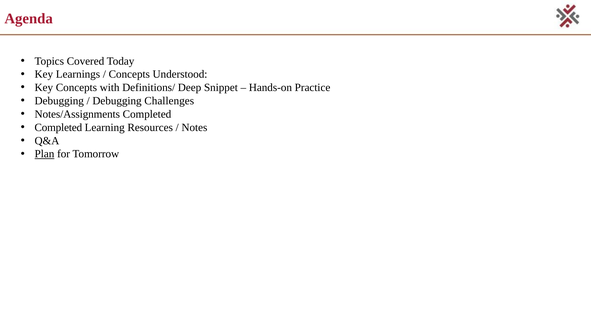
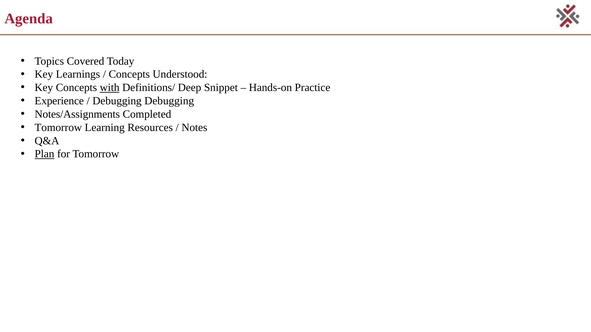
with underline: none -> present
Debugging at (59, 101): Debugging -> Experience
Debugging Challenges: Challenges -> Debugging
Completed at (58, 128): Completed -> Tomorrow
